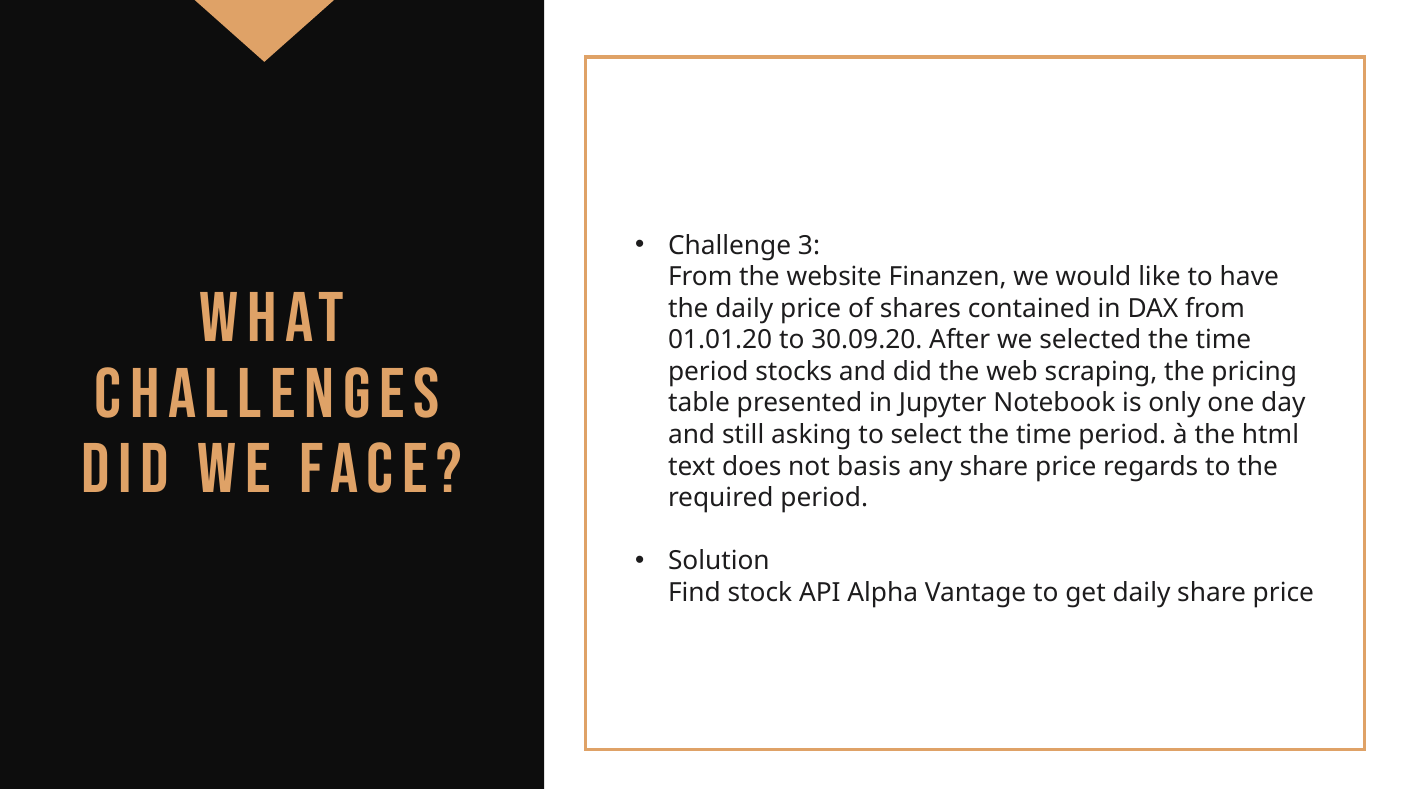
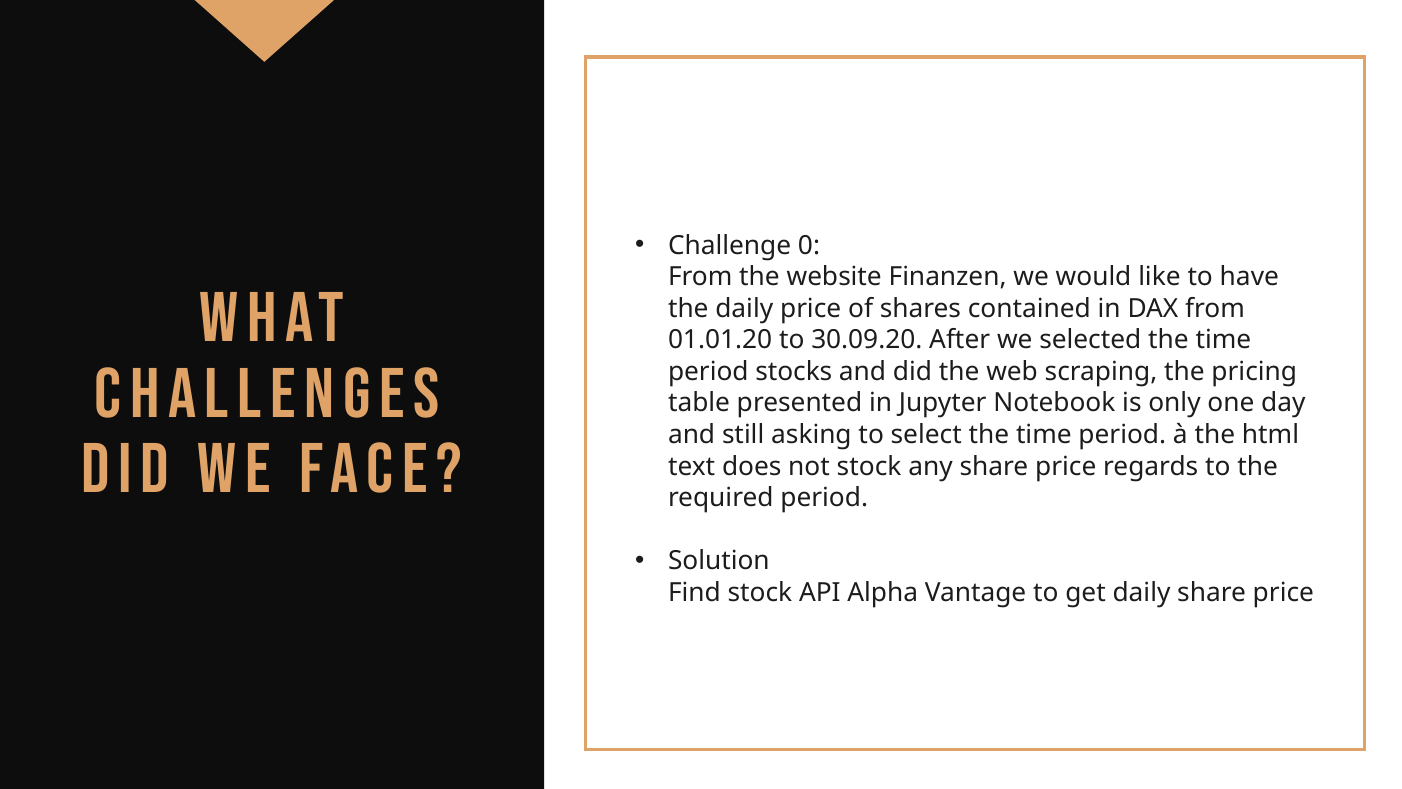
3: 3 -> 0
not basis: basis -> stock
